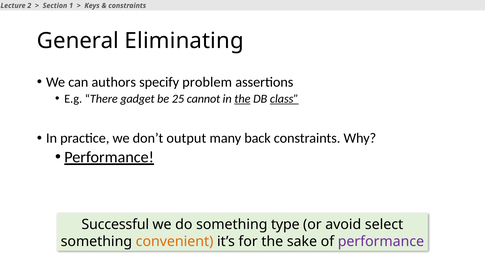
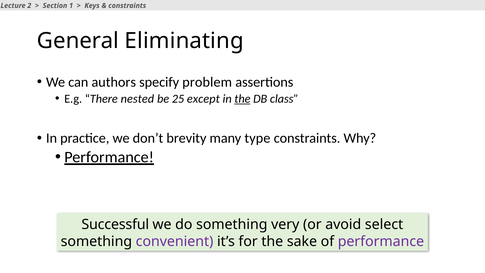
gadget: gadget -> nested
cannot: cannot -> except
class underline: present -> none
output: output -> brevity
back: back -> type
type: type -> very
convenient colour: orange -> purple
